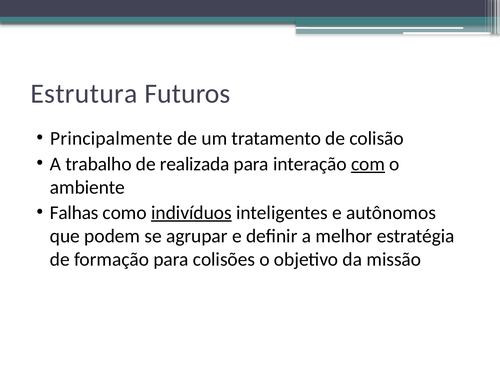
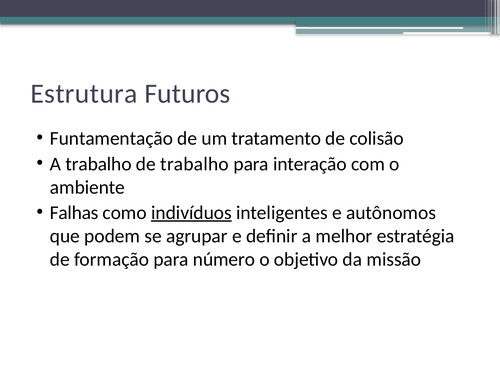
Principalmente: Principalmente -> Funtamentação
de realizada: realizada -> trabalho
com underline: present -> none
colisões: colisões -> número
